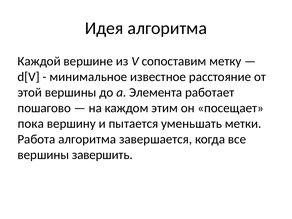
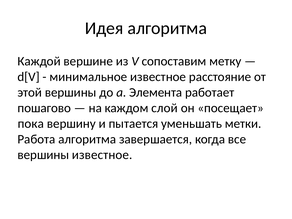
этим: этим -> слой
вершины завершить: завершить -> известное
